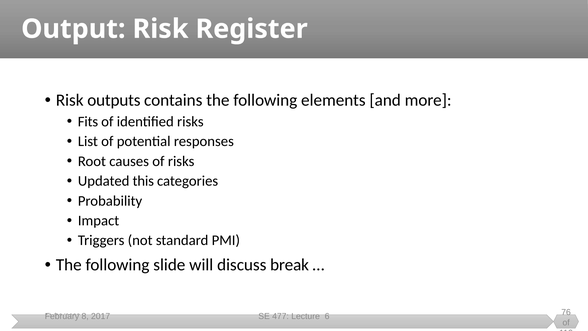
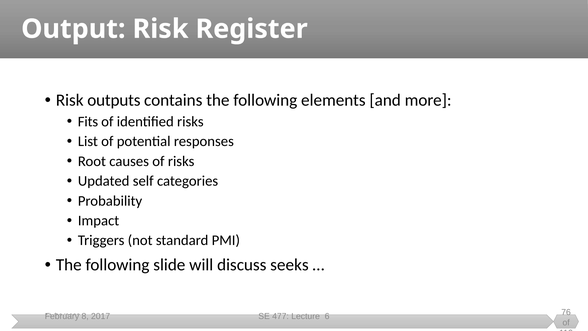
this: this -> self
break: break -> seeks
